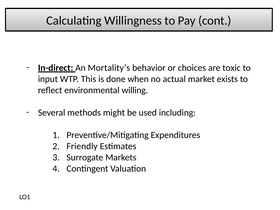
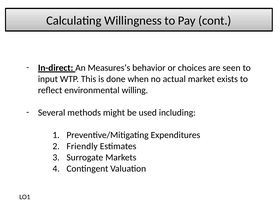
Mortality’s: Mortality’s -> Measures’s
toxic: toxic -> seen
